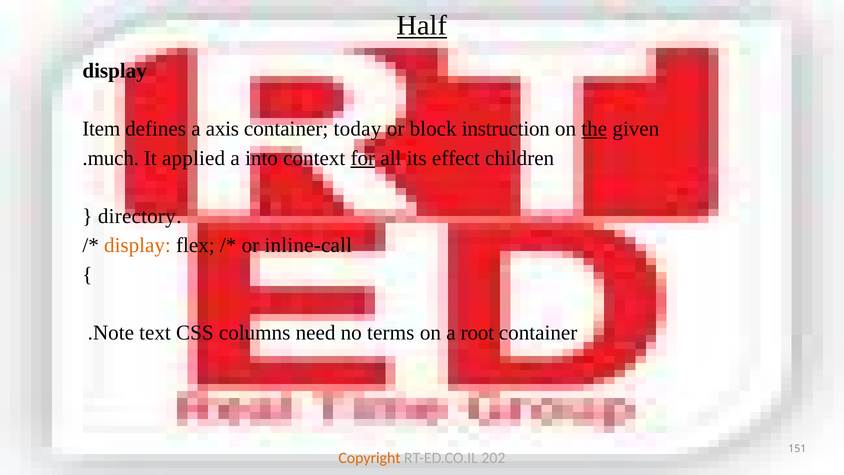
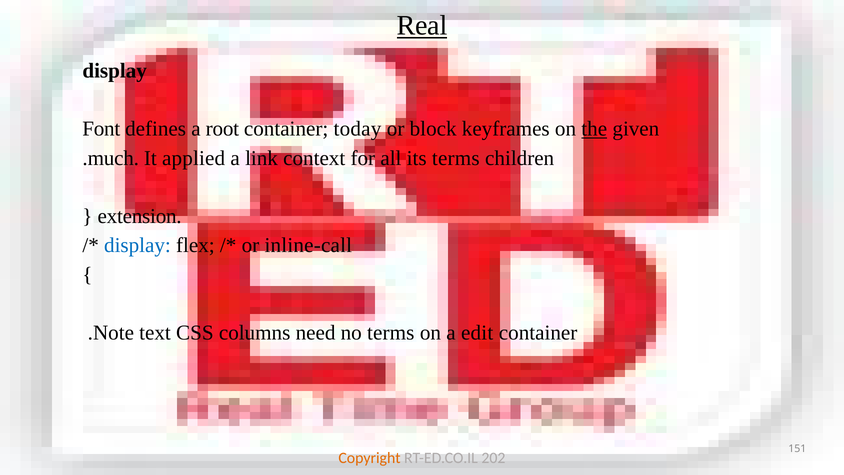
Half: Half -> Real
Item: Item -> Font
axis: axis -> root
instruction: instruction -> keyframes
into: into -> link
for underline: present -> none
its effect: effect -> terms
directory: directory -> extension
display at (137, 245) colour: orange -> blue
root: root -> edit
